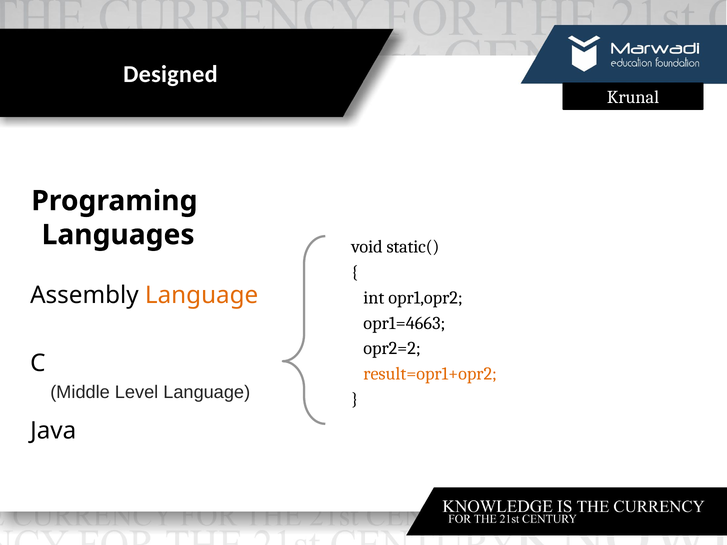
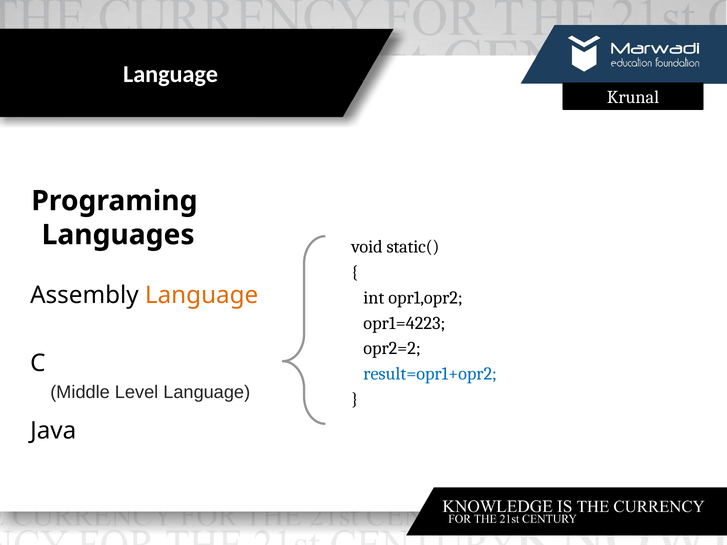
Designed at (170, 74): Designed -> Language
opr1=4663: opr1=4663 -> opr1=4223
result=opr1+opr2 colour: orange -> blue
